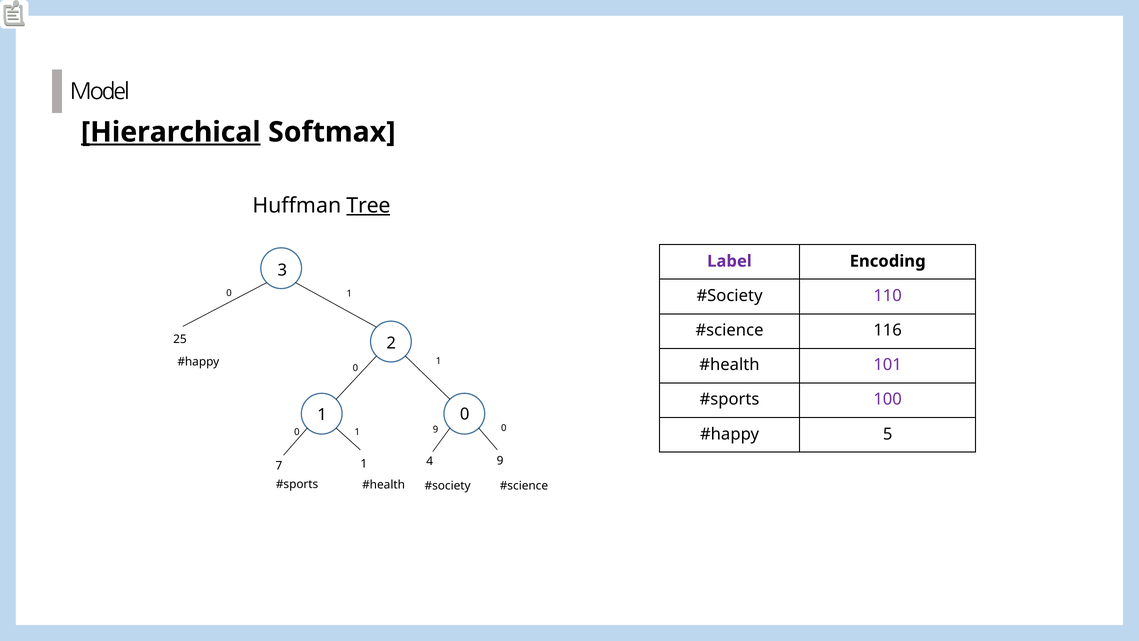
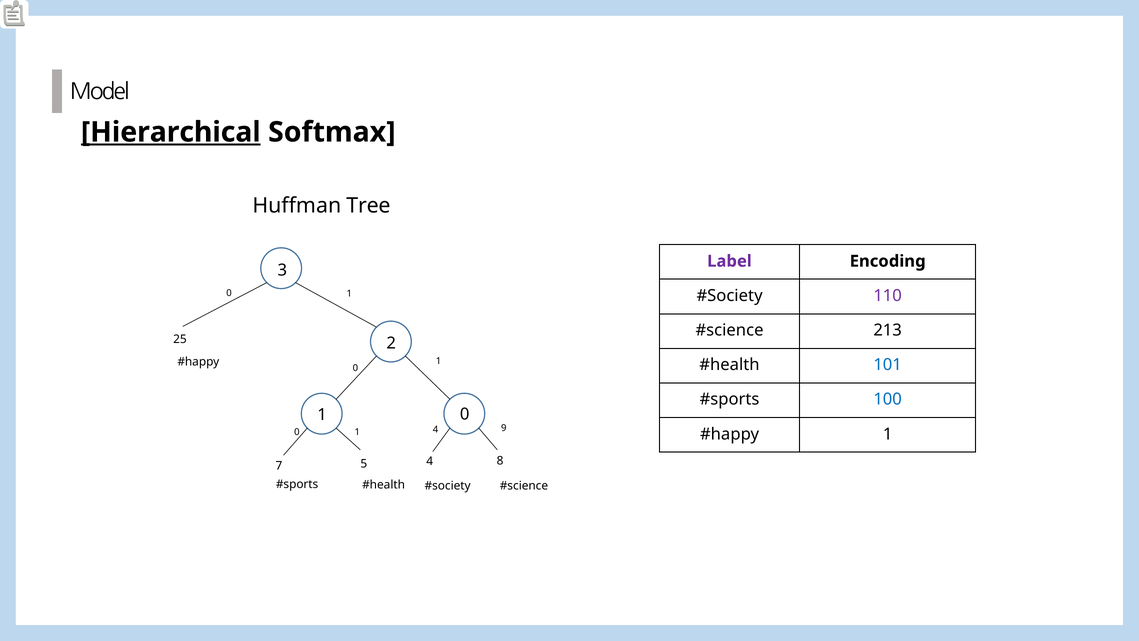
Tree underline: present -> none
116: 116 -> 213
101 colour: purple -> blue
100 colour: purple -> blue
5 at (888, 434): 5 -> 1
0 9: 9 -> 4
1 0: 0 -> 9
7 1: 1 -> 5
4 9: 9 -> 8
